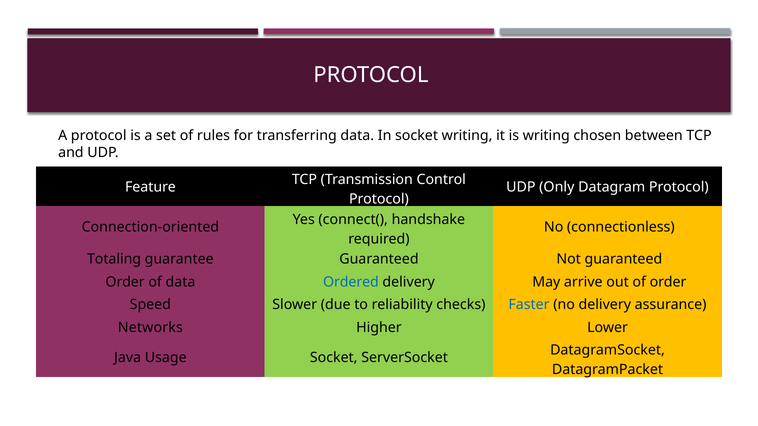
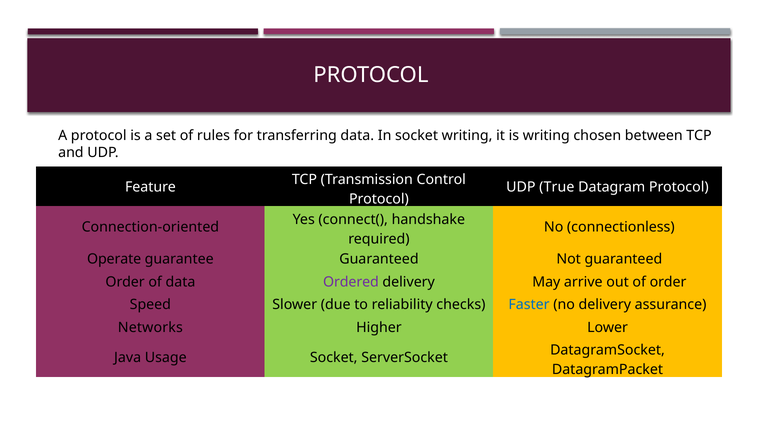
Only: Only -> True
Totaling: Totaling -> Operate
Ordered colour: blue -> purple
